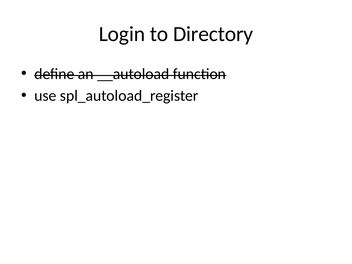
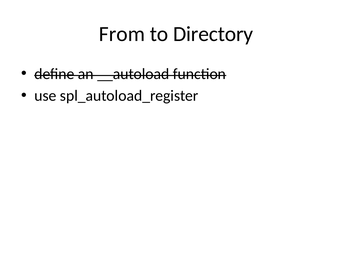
Login: Login -> From
